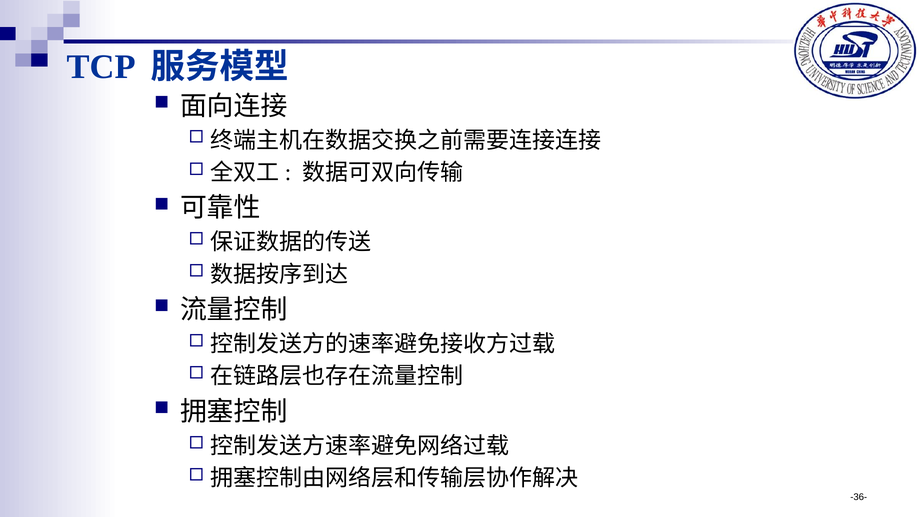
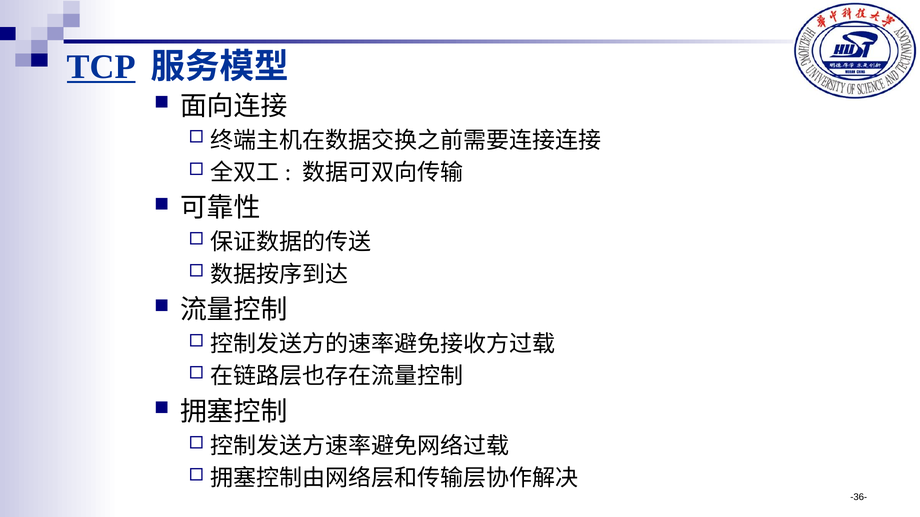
TCP underline: none -> present
